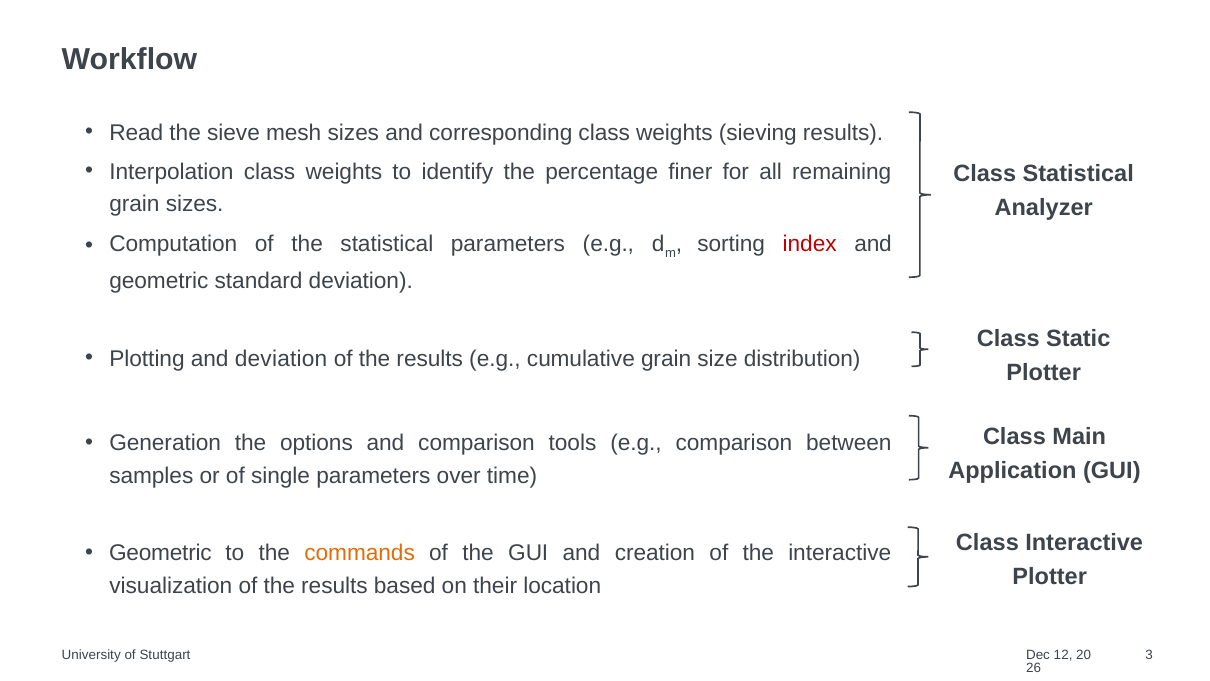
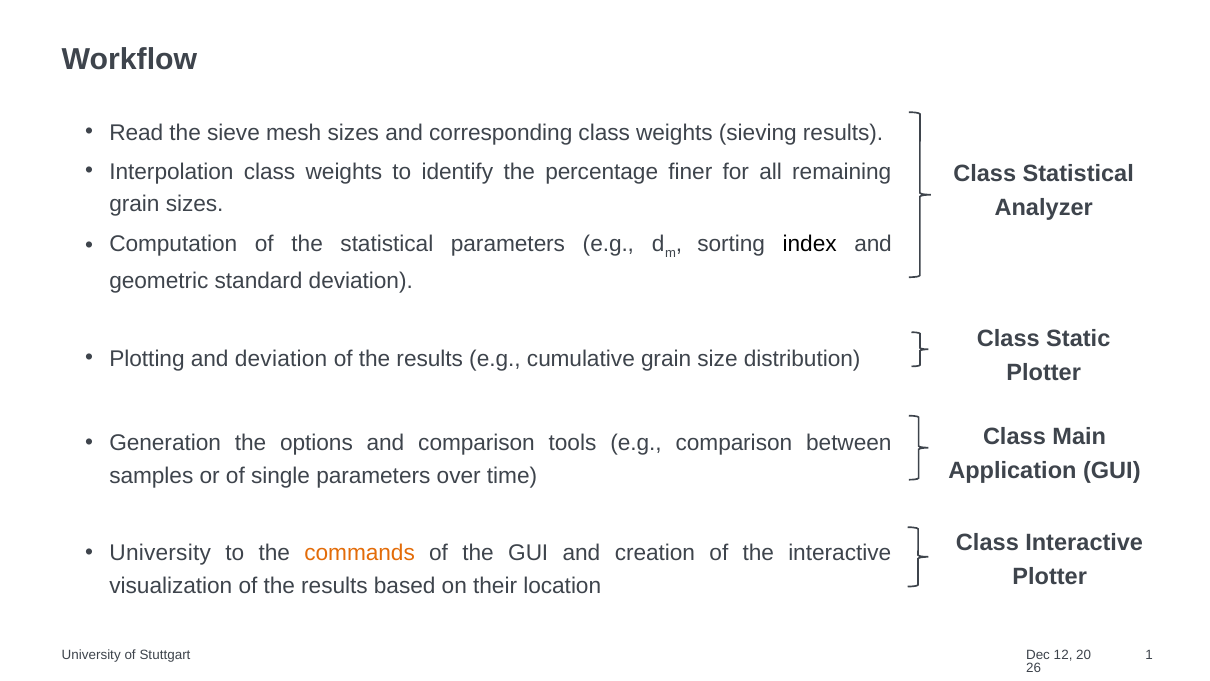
index colour: red -> black
Geometric at (160, 553): Geometric -> University
3: 3 -> 1
